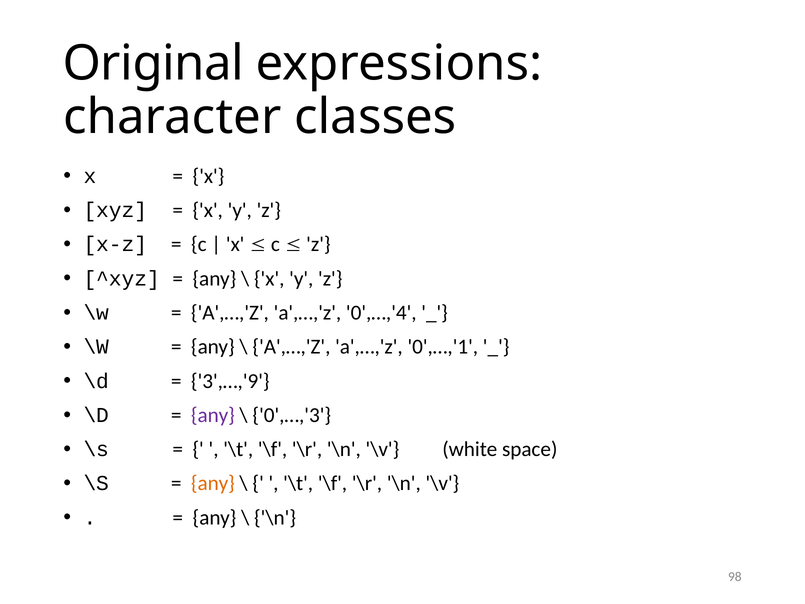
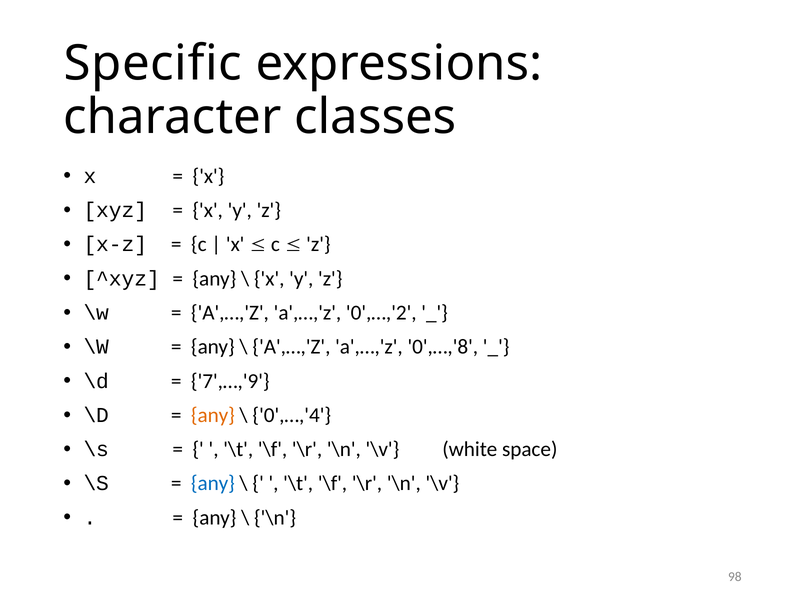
Original: Original -> Specific
0',…,'4: 0',…,'4 -> 0',…,'2
0',…,'1: 0',…,'1 -> 0',…,'8
3',…,'9: 3',…,'9 -> 7',…,'9
any at (213, 415) colour: purple -> orange
0',…,'3: 0',…,'3 -> 0',…,'4
any at (213, 483) colour: orange -> blue
